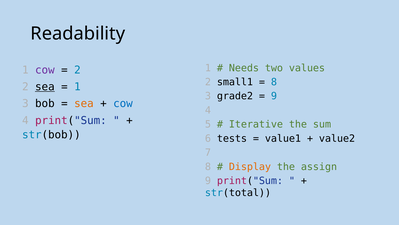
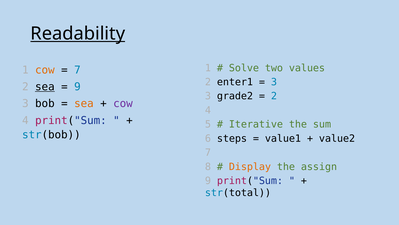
Readability underline: none -> present
Needs: Needs -> Solve
cow at (45, 70) colour: purple -> orange
2 at (77, 70): 2 -> 7
small1: small1 -> enter1
8 at (274, 82): 8 -> 3
1 at (77, 87): 1 -> 9
9 at (274, 96): 9 -> 2
cow at (123, 103) colour: blue -> purple
tests: tests -> steps
